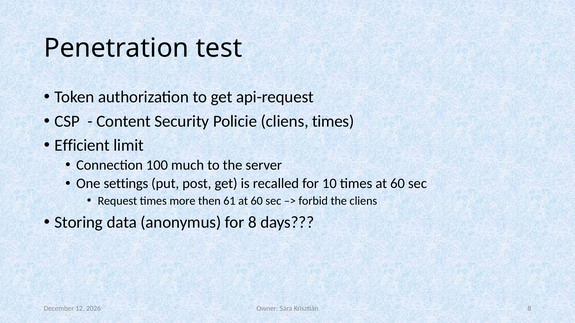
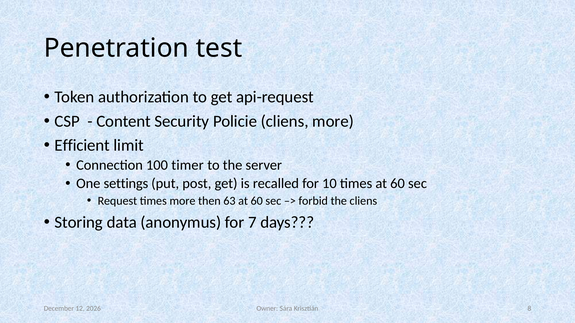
cliens times: times -> more
much: much -> timer
61: 61 -> 63
for 8: 8 -> 7
